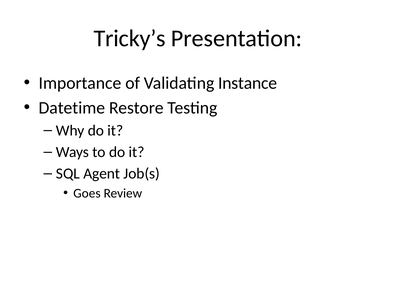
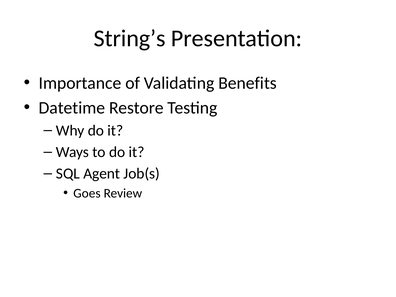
Tricky’s: Tricky’s -> String’s
Instance: Instance -> Benefits
